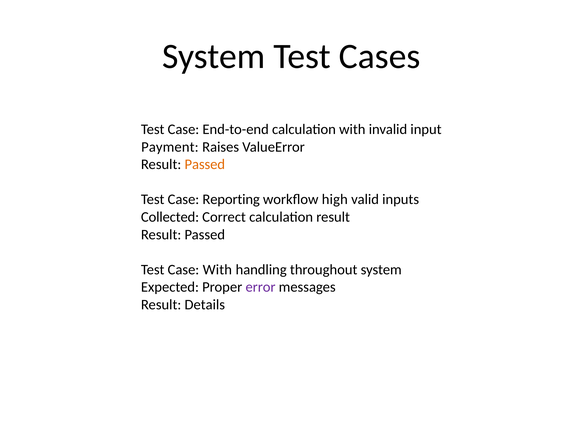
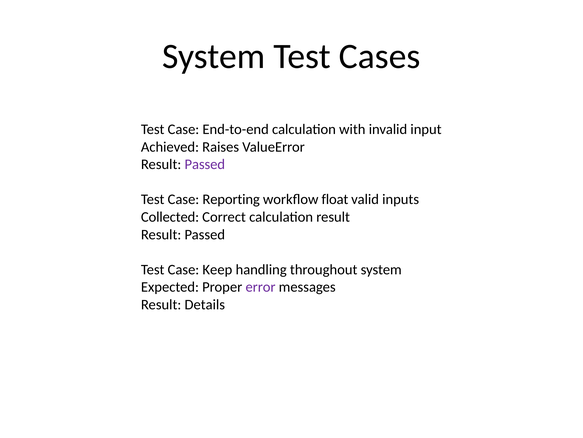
Payment: Payment -> Achieved
Passed at (205, 164) colour: orange -> purple
high: high -> float
Case With: With -> Keep
